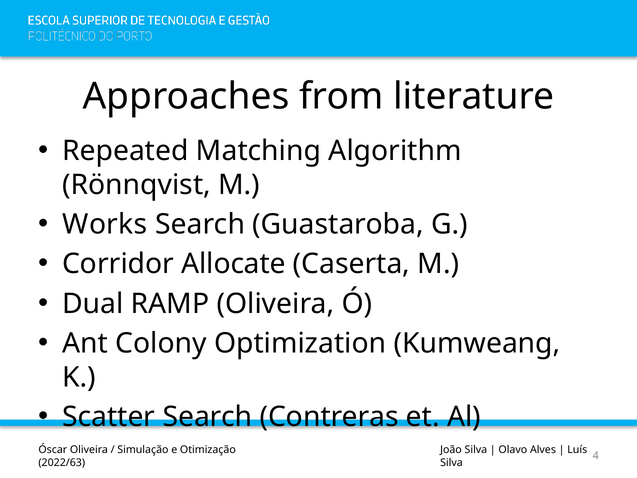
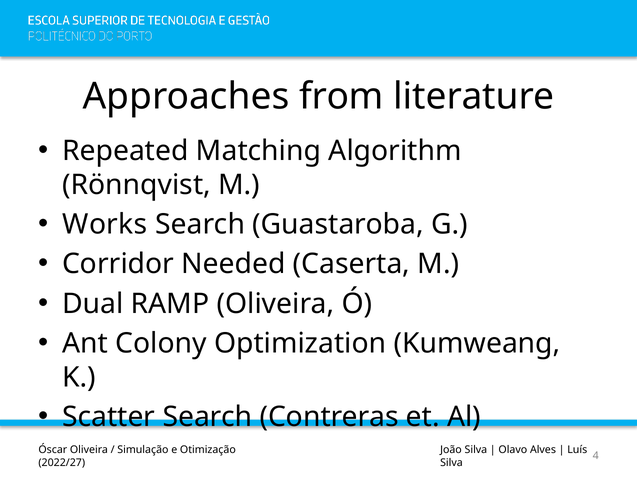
Allocate: Allocate -> Needed
2022/63: 2022/63 -> 2022/27
